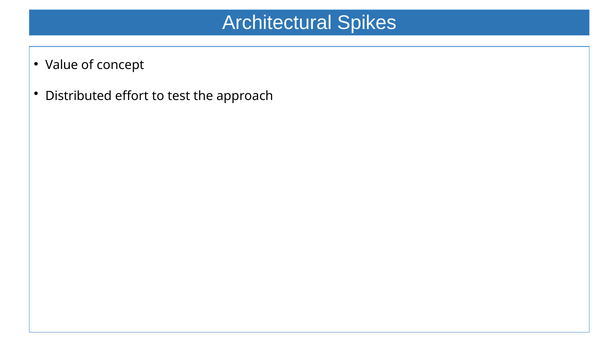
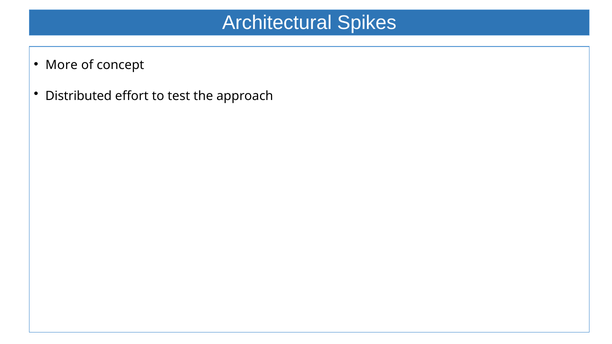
Value: Value -> More
